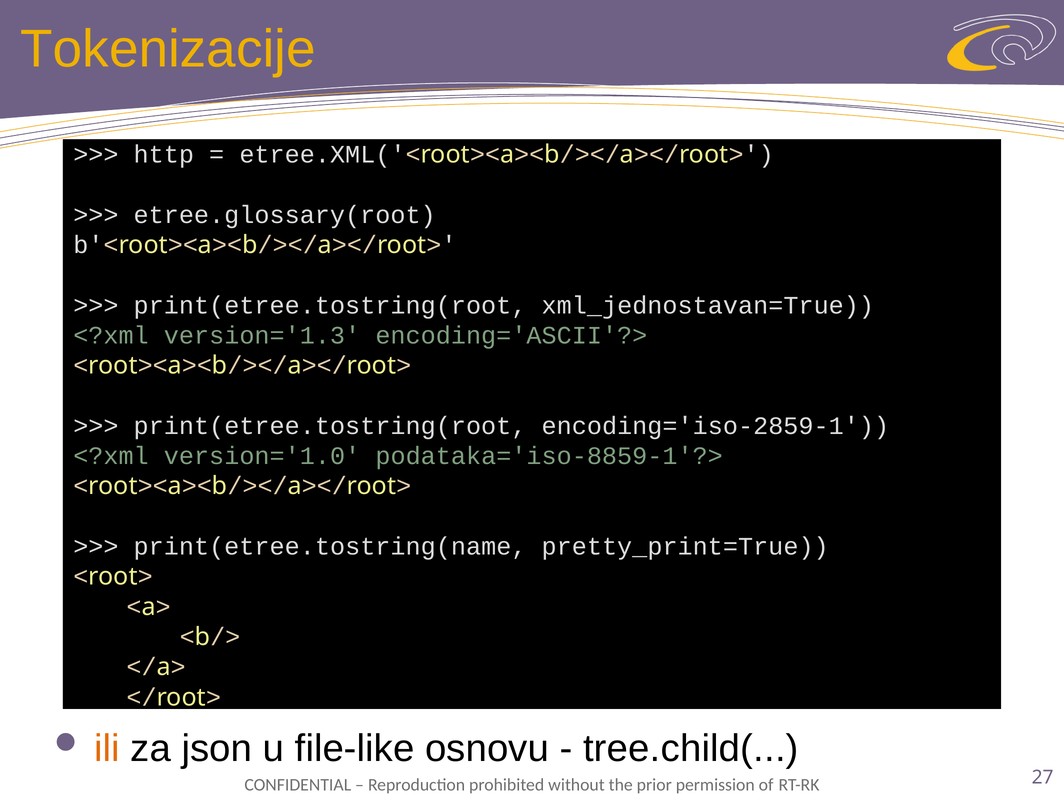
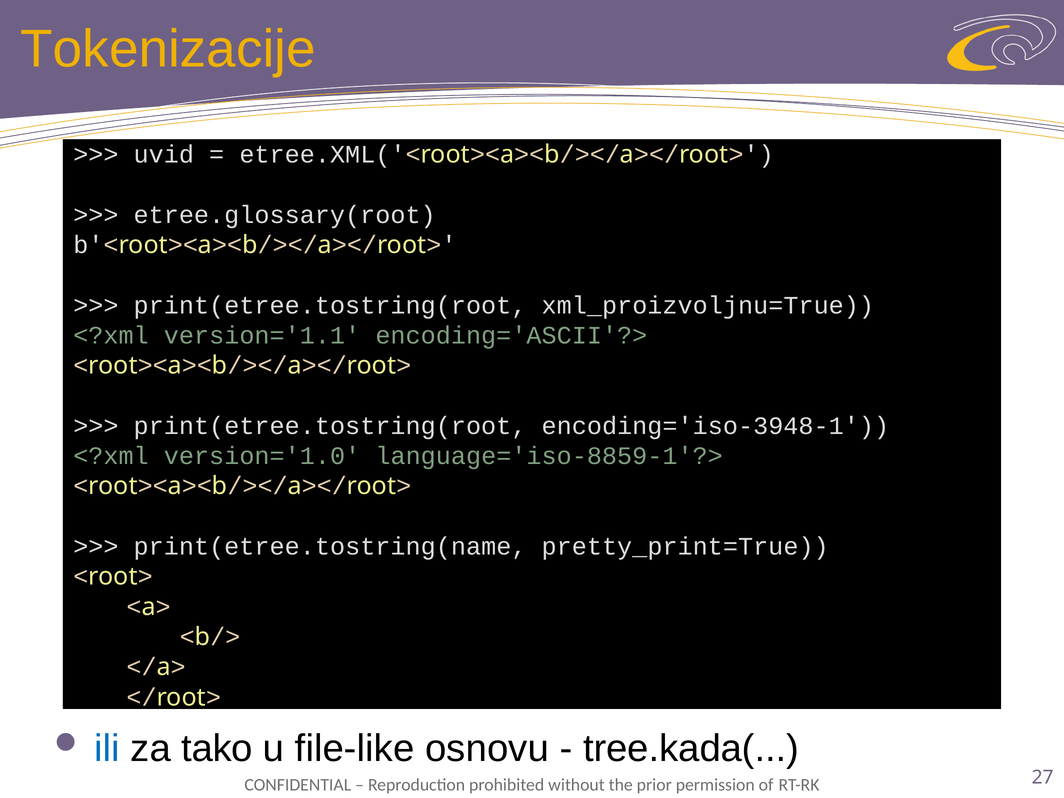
http: http -> uvid
xml_jednostavan=True: xml_jednostavan=True -> xml_proizvoljnu=True
version='1.3: version='1.3 -> version='1.1
encoding='iso-2859-1: encoding='iso-2859-1 -> encoding='iso-3948-1
podataka='iso-8859-1'?>: podataka='iso-8859-1'?> -> language='iso-8859-1'?>
ili colour: orange -> blue
json: json -> tako
tree.child(: tree.child( -> tree.kada(
